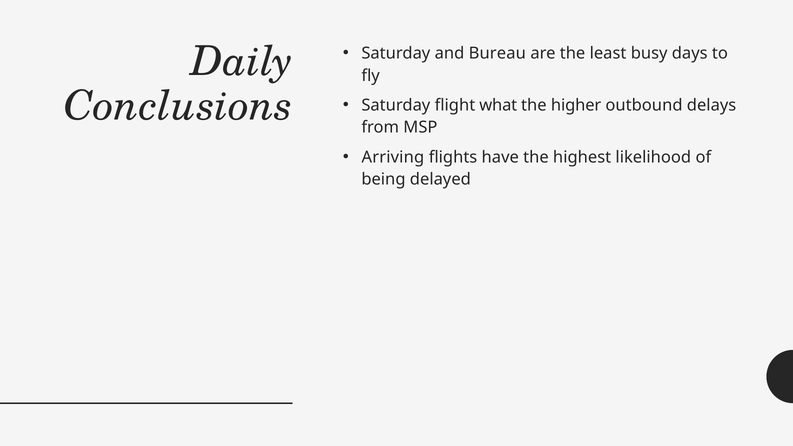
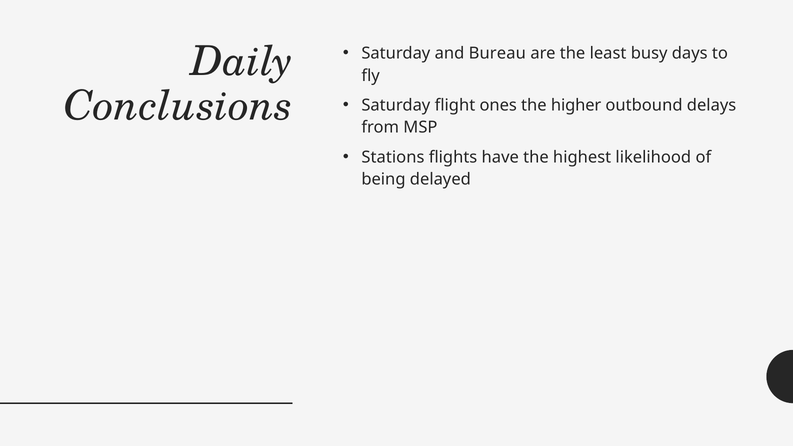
what: what -> ones
Arriving: Arriving -> Stations
